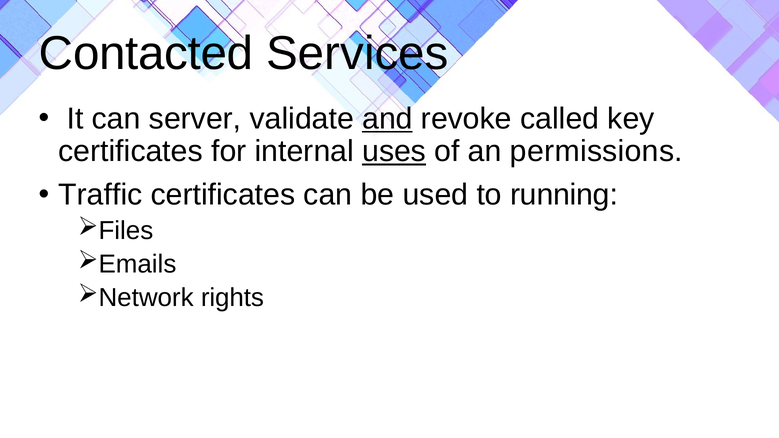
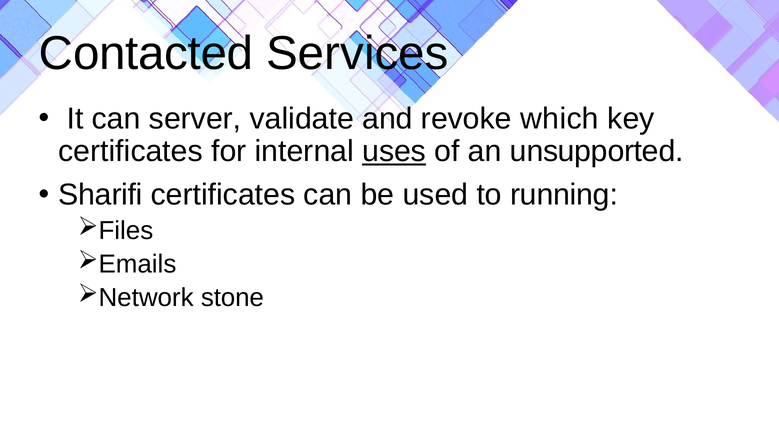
and underline: present -> none
called: called -> which
permissions: permissions -> unsupported
Traffic: Traffic -> Sharifi
rights: rights -> stone
